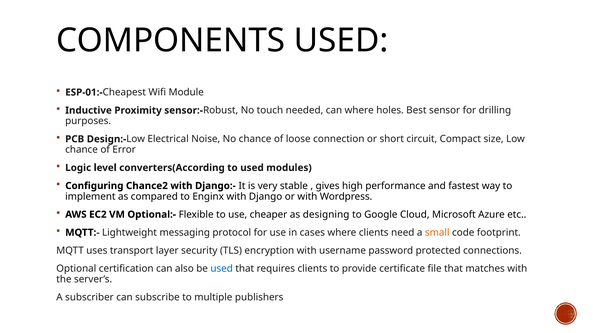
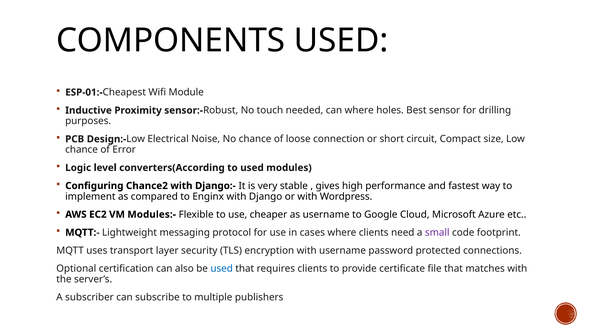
Optional:-: Optional:- -> Modules:-
as designing: designing -> username
small colour: orange -> purple
